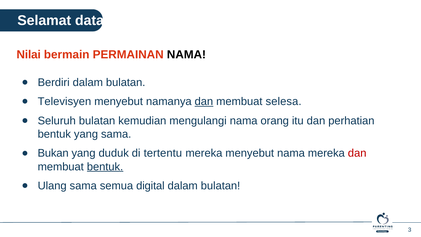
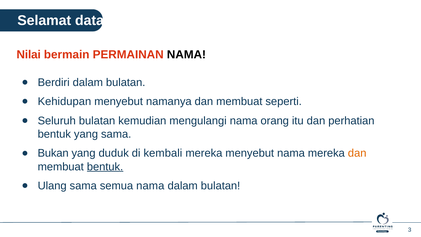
Televisyen: Televisyen -> Kehidupan
dan at (204, 102) underline: present -> none
selesa: selesa -> seperti
tertentu: tertentu -> kembali
dan at (357, 153) colour: red -> orange
semua digital: digital -> nama
